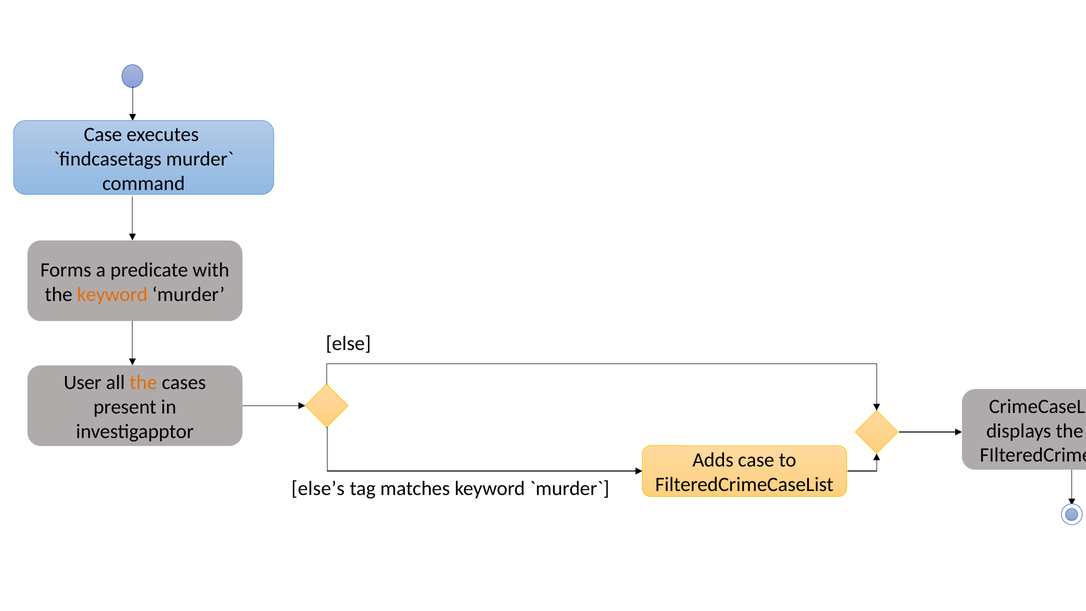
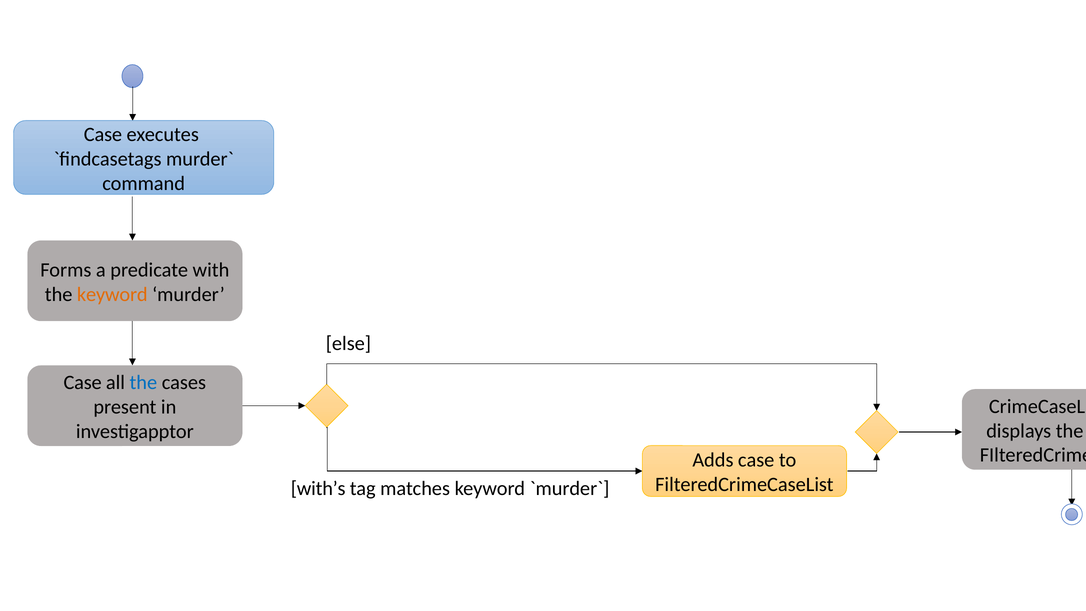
User at (83, 383): User -> Case
the at (143, 383) colour: orange -> blue
else’s: else’s -> with’s
